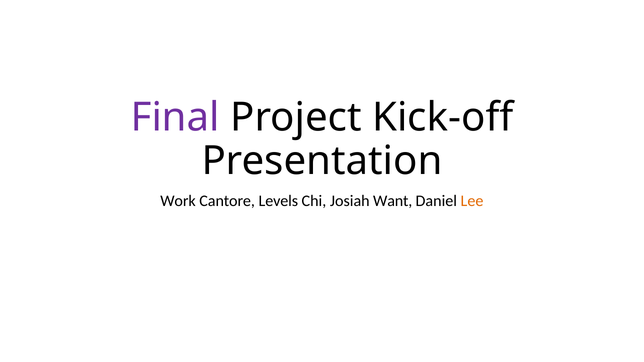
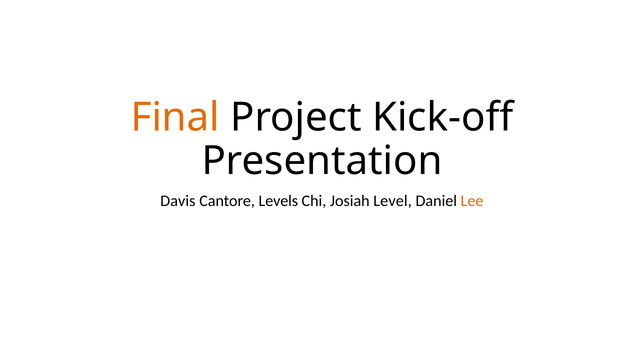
Final colour: purple -> orange
Work: Work -> Davis
Want: Want -> Level
